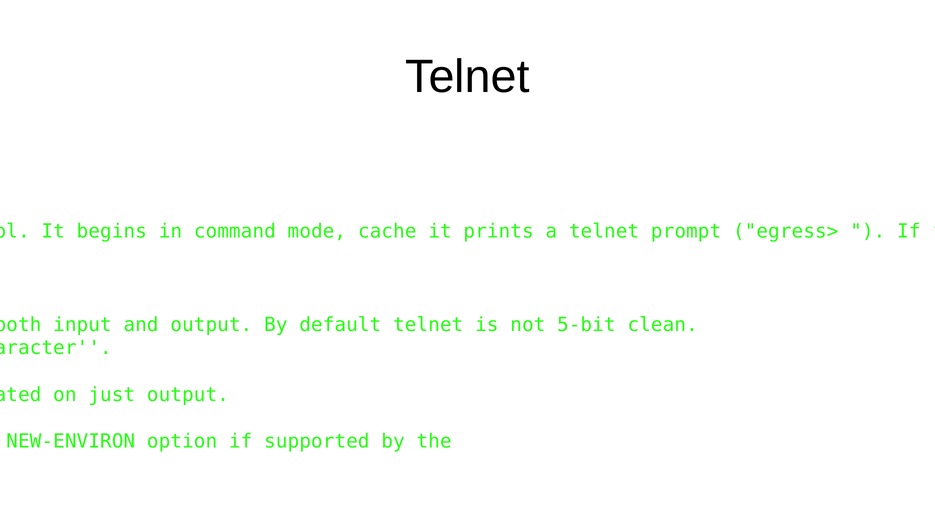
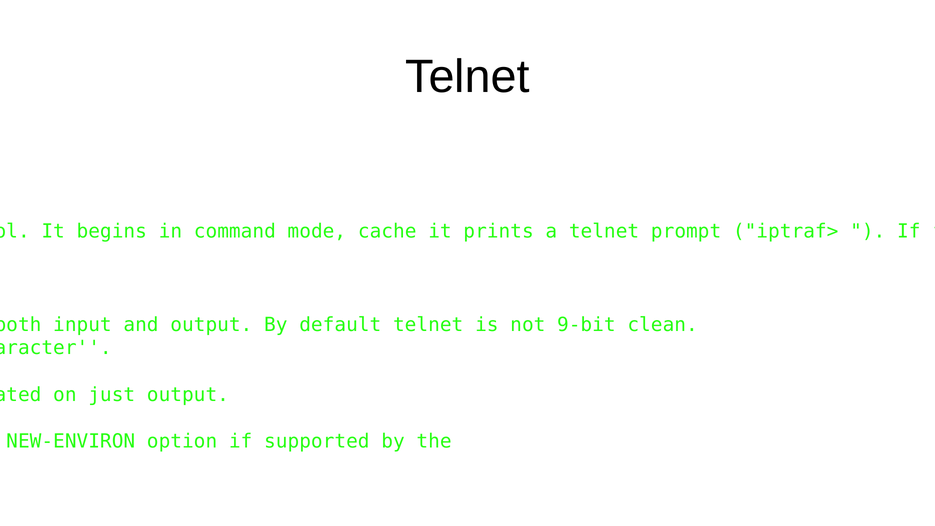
egress>: egress> -> iptraf>
5-bit: 5-bit -> 9-bit
